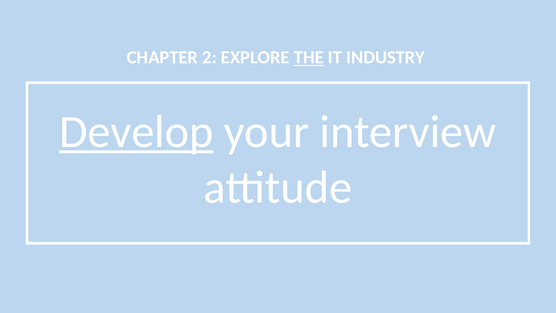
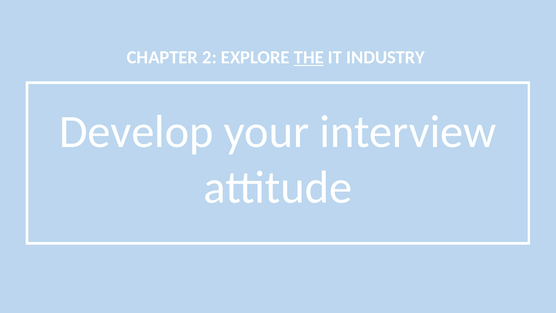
Develop underline: present -> none
